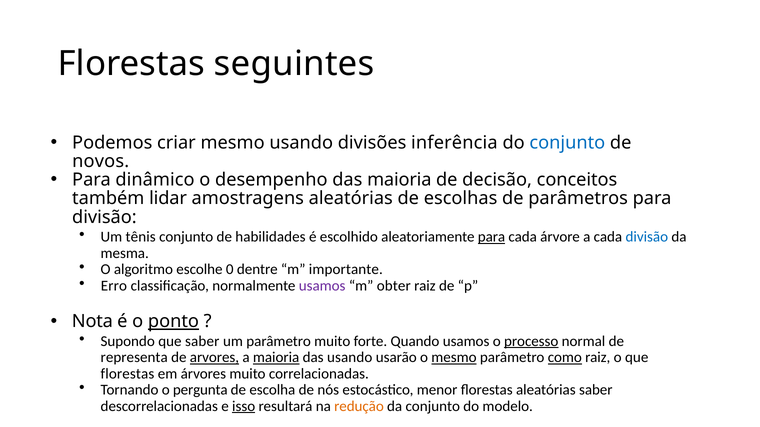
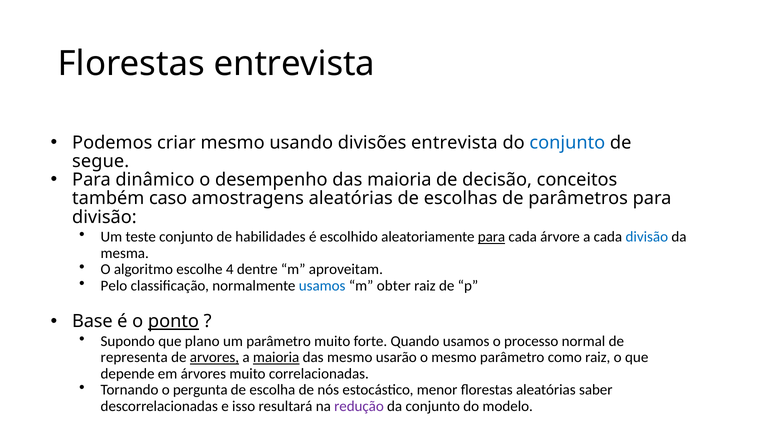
Florestas seguintes: seguintes -> entrevista
divisões inferência: inferência -> entrevista
novos: novos -> segue
lidar: lidar -> caso
tênis: tênis -> teste
0: 0 -> 4
importante: importante -> aproveitam
Erro: Erro -> Pelo
usamos at (322, 286) colour: purple -> blue
Nota: Nota -> Base
que saber: saber -> plano
processo underline: present -> none
das usando: usando -> mesmo
mesmo at (454, 358) underline: present -> none
como underline: present -> none
florestas at (127, 374): florestas -> depende
isso underline: present -> none
redução colour: orange -> purple
